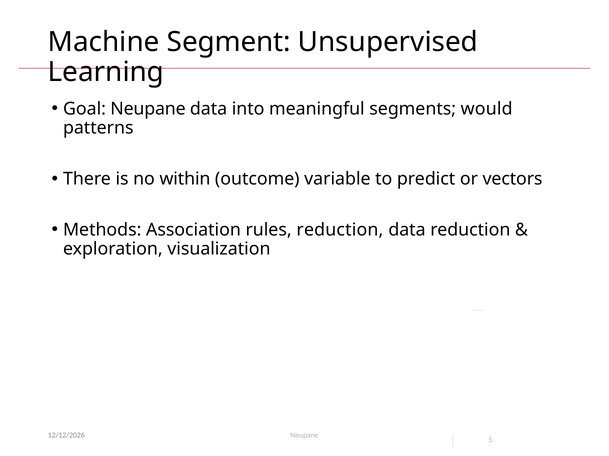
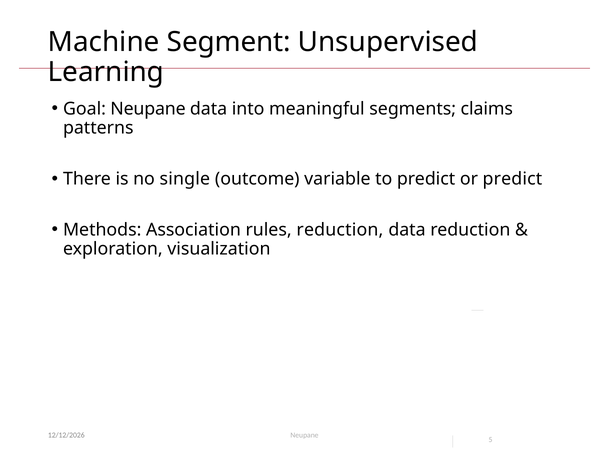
would: would -> claims
within: within -> single
or vectors: vectors -> predict
